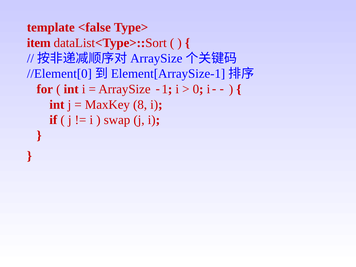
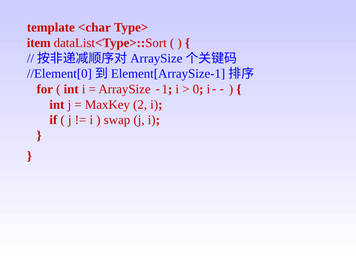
<false: <false -> <char
8: 8 -> 2
